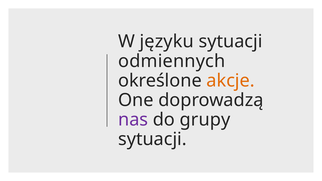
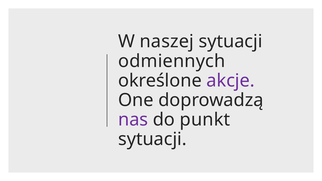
języku: języku -> naszej
akcje colour: orange -> purple
grupy: grupy -> punkt
